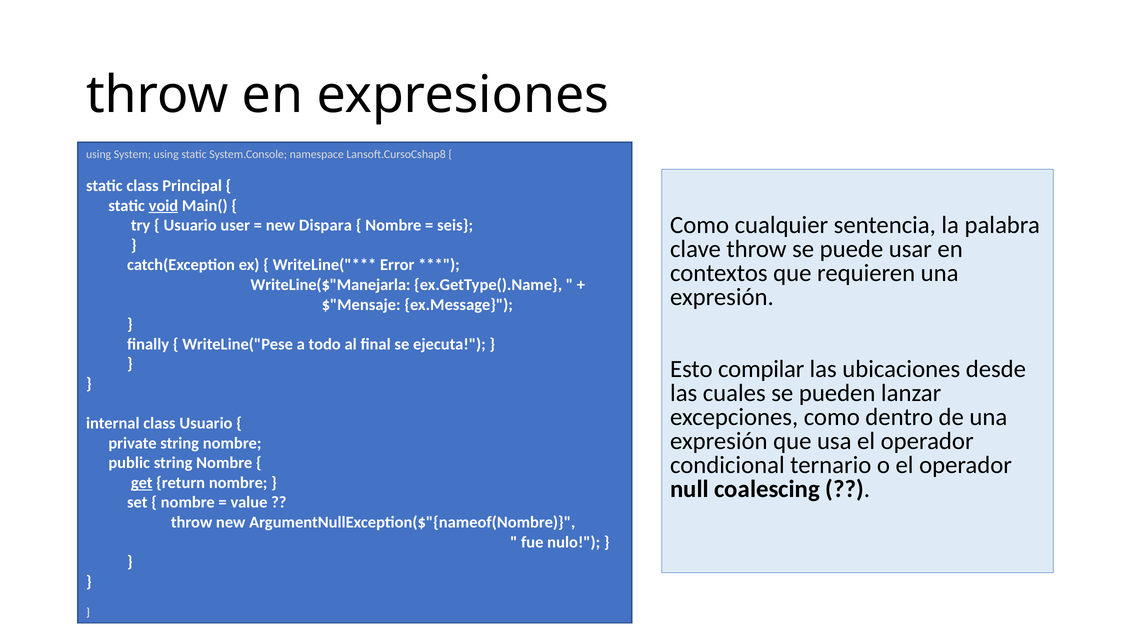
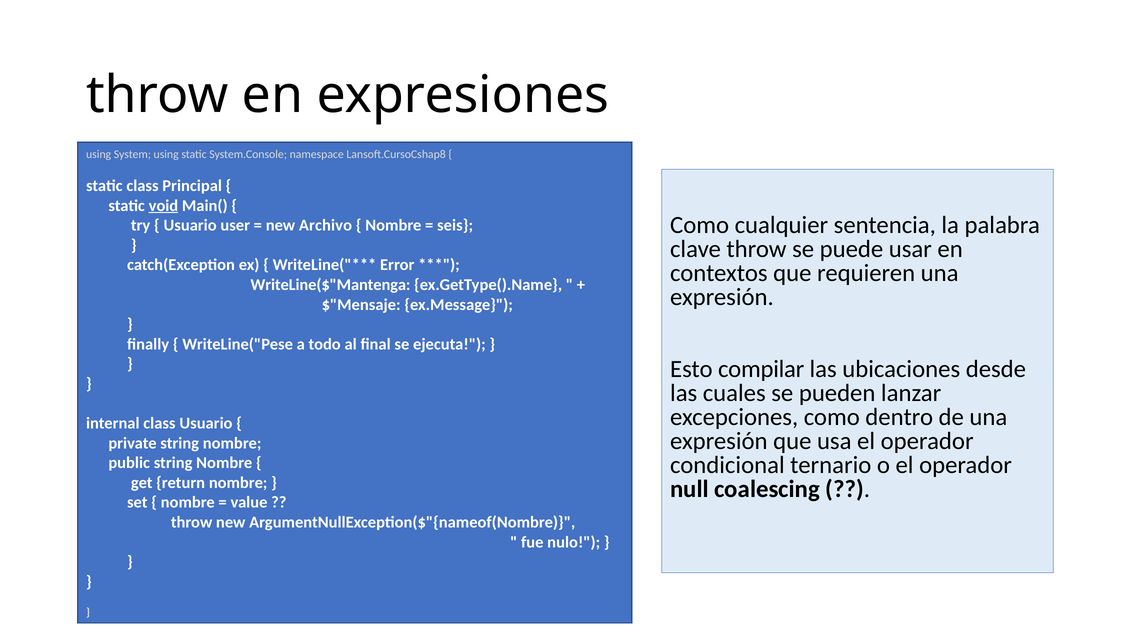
Dispara: Dispara -> Archivo
WriteLine($"Manejarla: WriteLine($"Manejarla -> WriteLine($"Mantenga
get underline: present -> none
